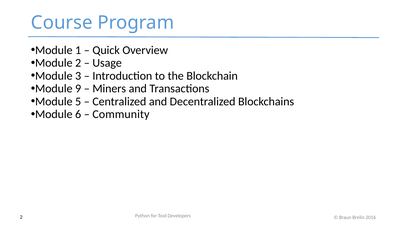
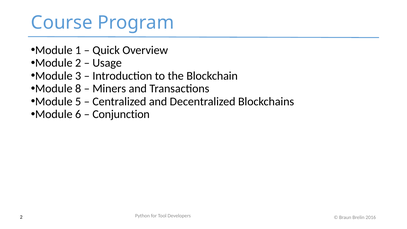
9: 9 -> 8
Community: Community -> Conjunction
